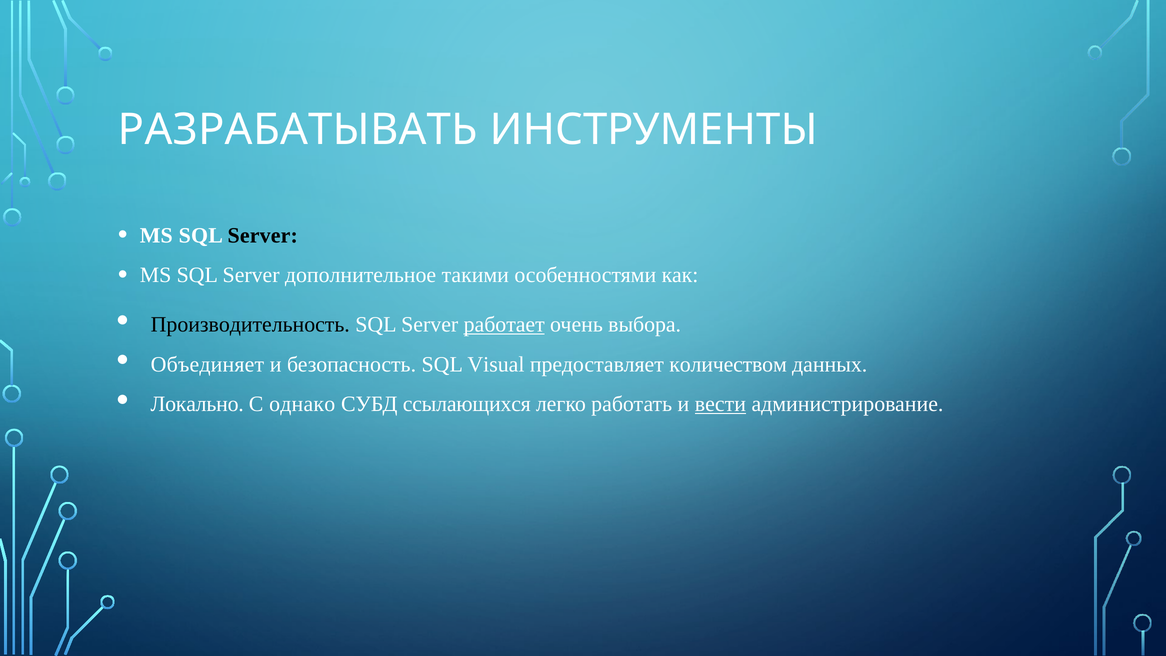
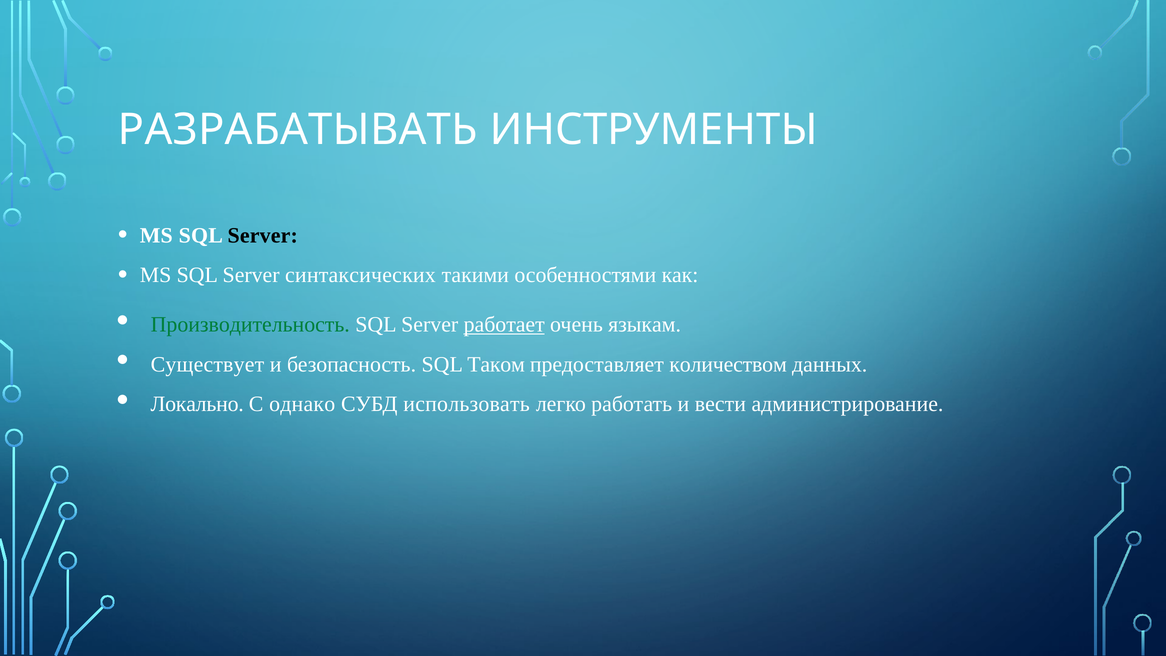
дополнительное: дополнительное -> синтаксических
Производительность colour: black -> green
выбора: выбора -> языкам
Объединяет: Объединяет -> Существует
Visual: Visual -> Таком
ссылающихся: ссылающихся -> использовать
вести underline: present -> none
